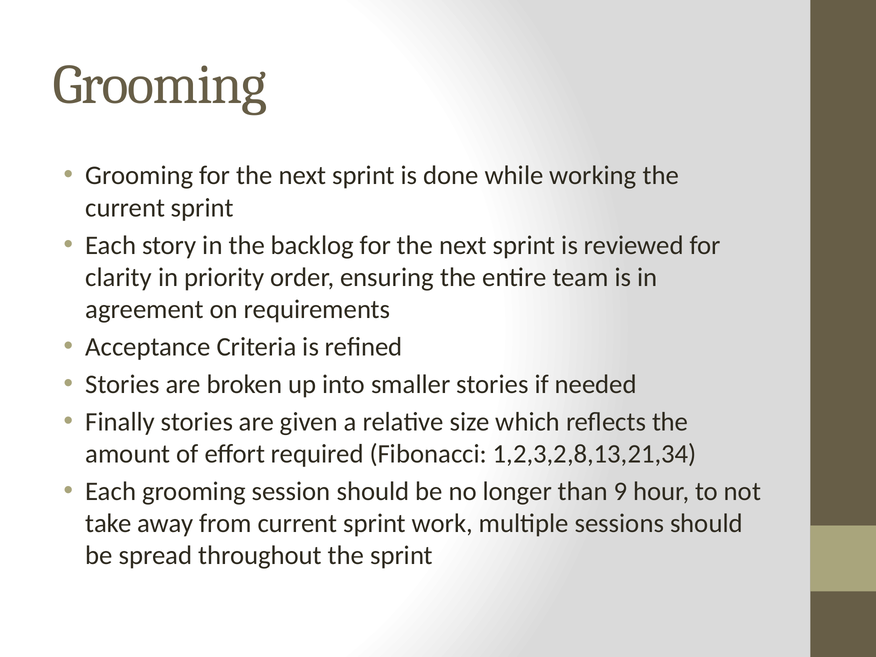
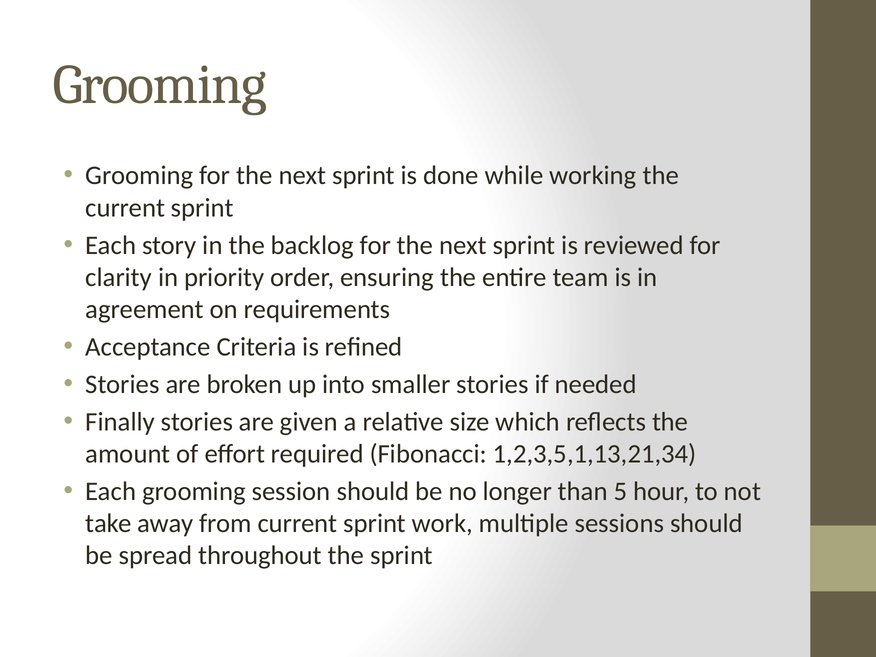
1,2,3,2,8,13,21,34: 1,2,3,2,8,13,21,34 -> 1,2,3,5,1,13,21,34
9: 9 -> 5
